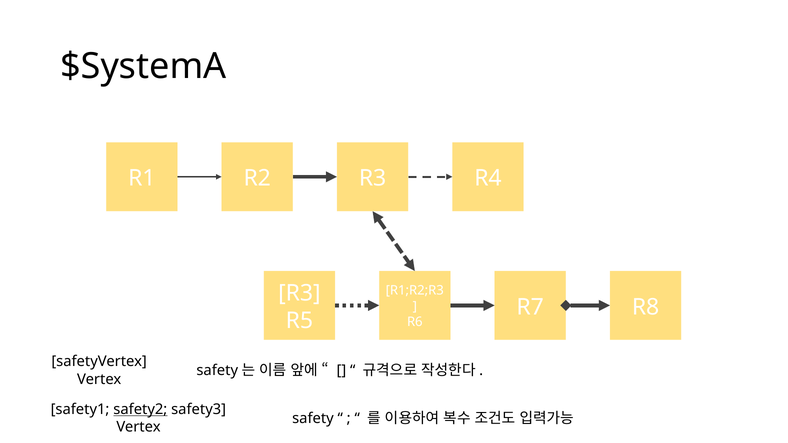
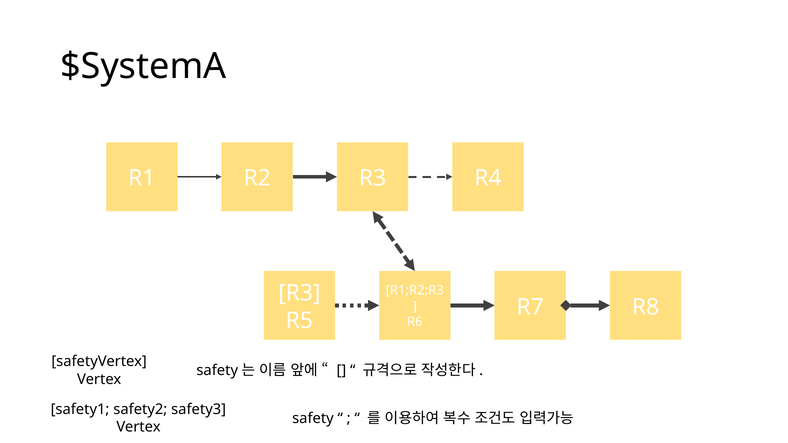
safety2 underline: present -> none
